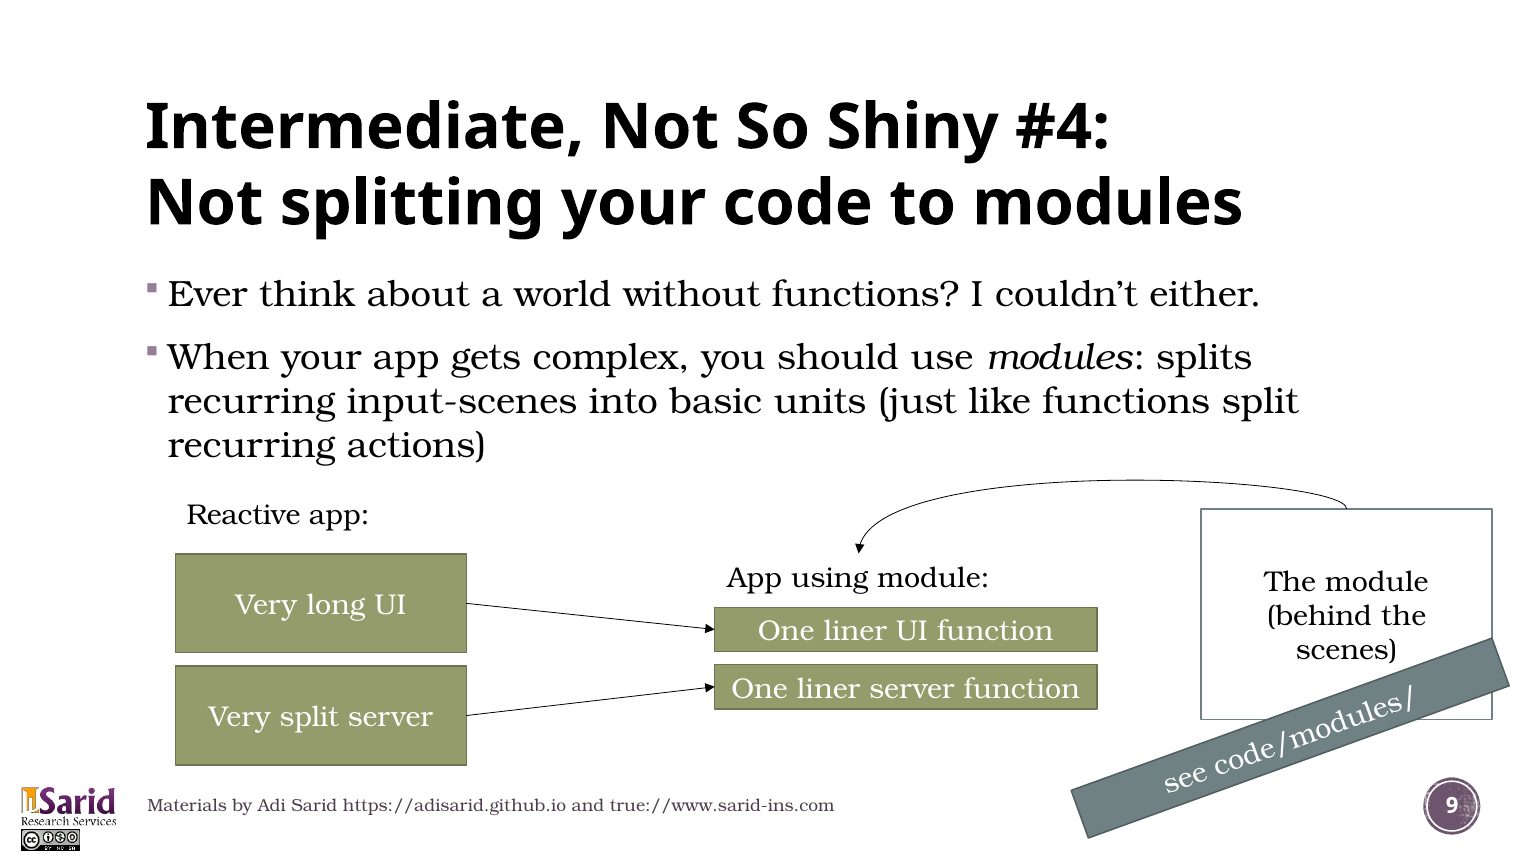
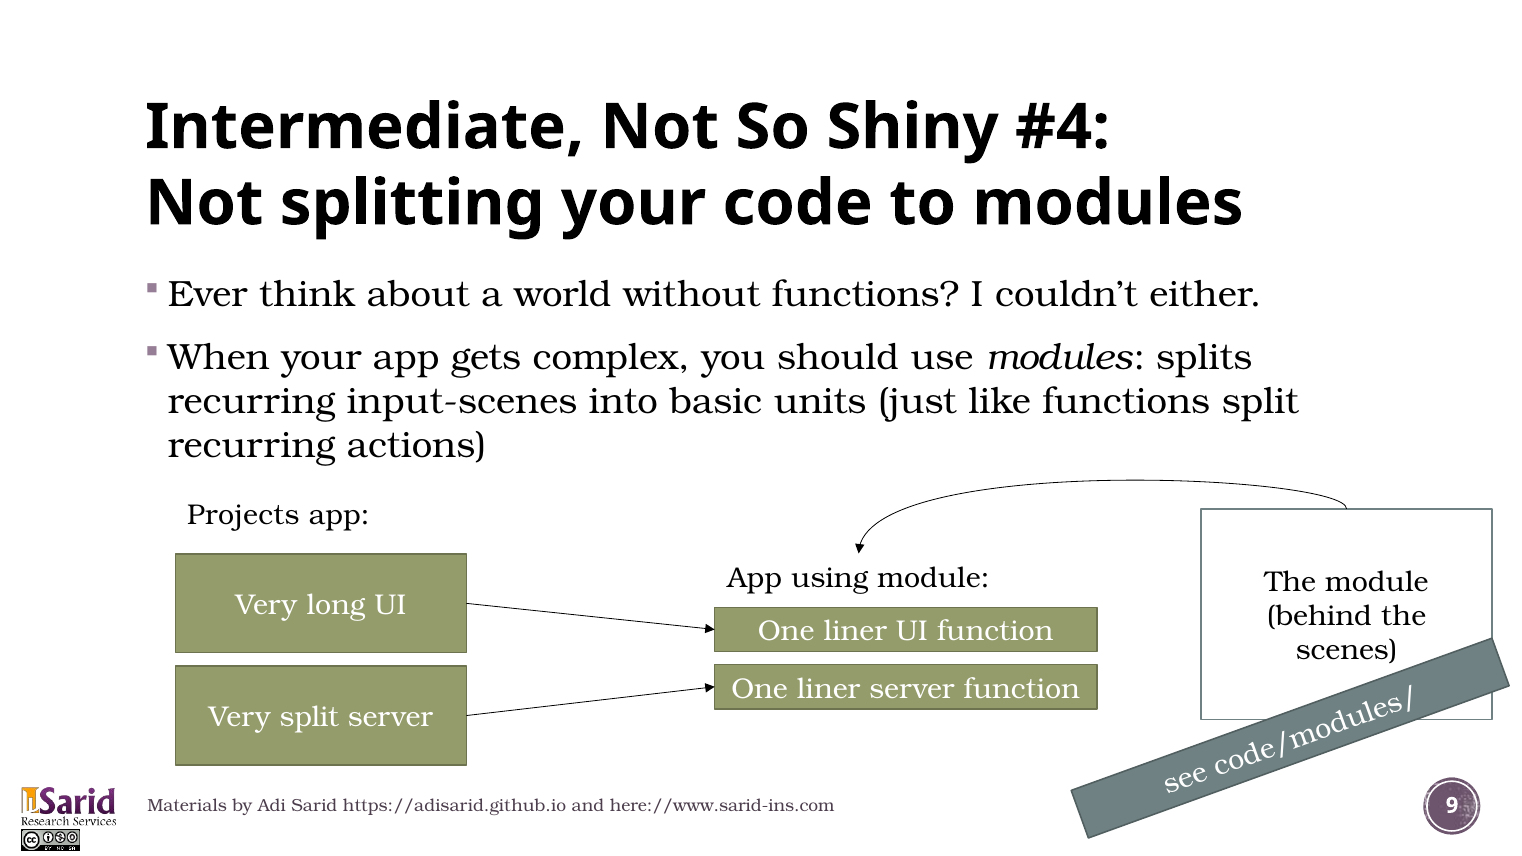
Reactive: Reactive -> Projects
true://www.sarid-ins.com: true://www.sarid-ins.com -> here://www.sarid-ins.com
